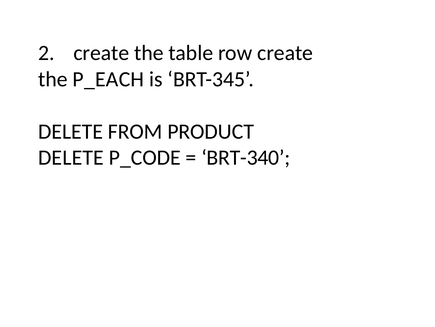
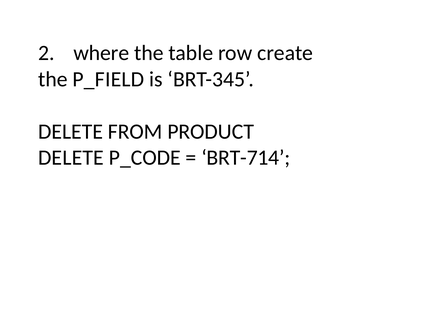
create at (101, 53): create -> where
P_EACH: P_EACH -> P_FIELD
BRT-340: BRT-340 -> BRT-714
